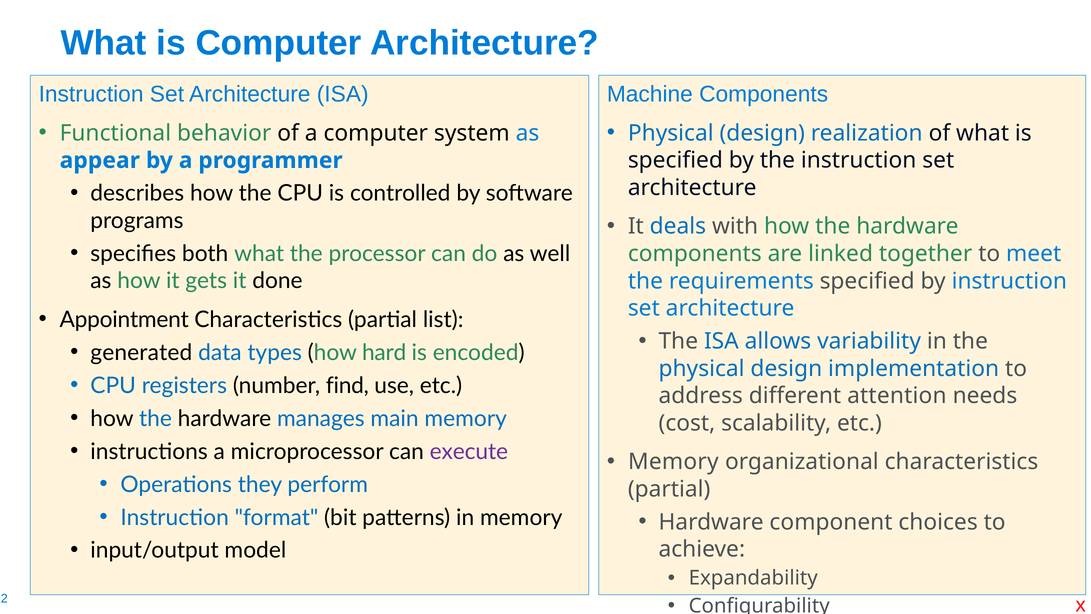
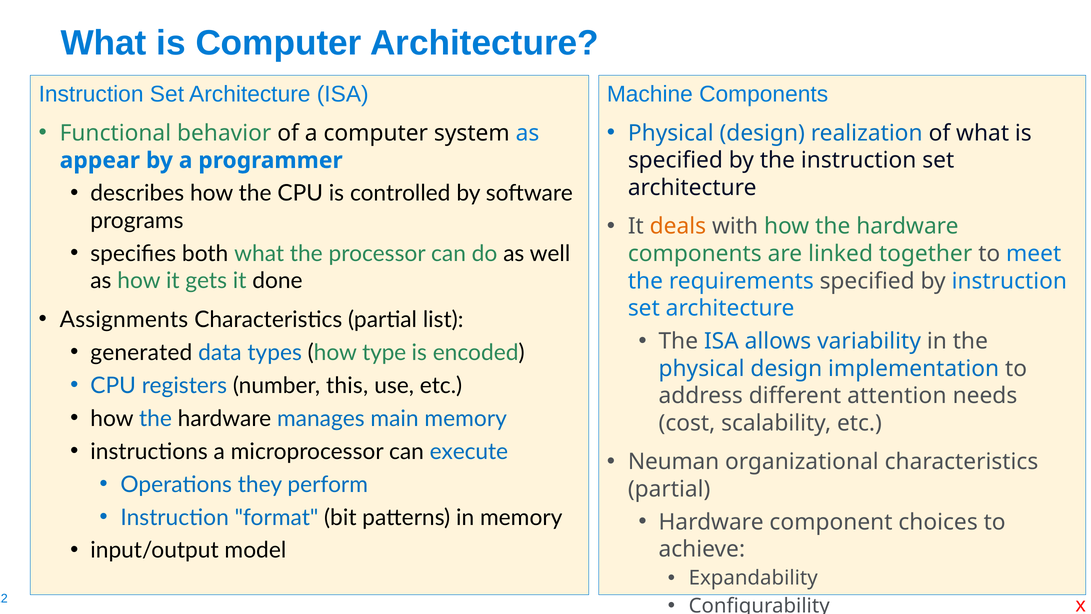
deals colour: blue -> orange
Appointment: Appointment -> Assignments
how hard: hard -> type
find: find -> this
execute colour: purple -> blue
Memory at (673, 462): Memory -> Neuman
